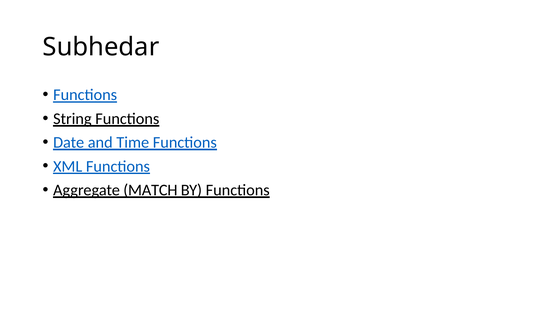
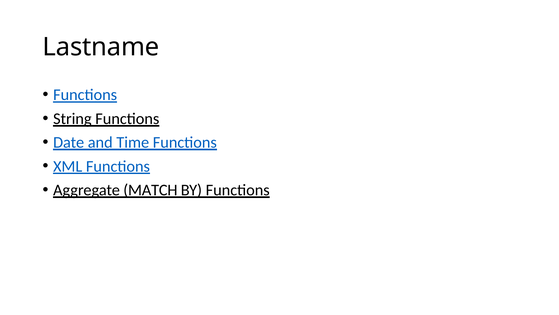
Subhedar: Subhedar -> Lastname
